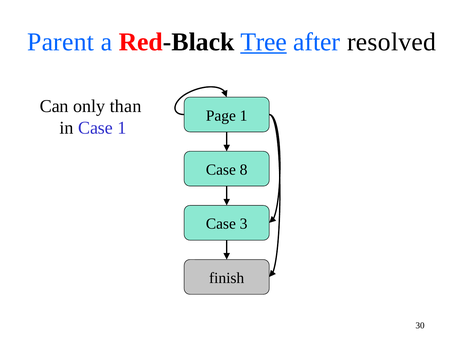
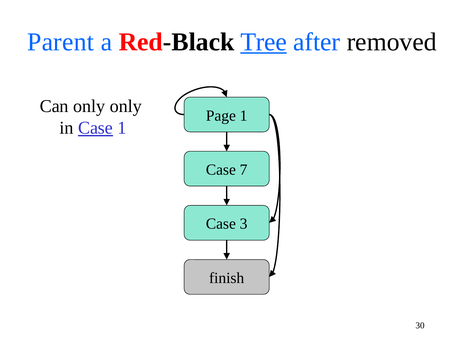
resolved: resolved -> removed
only than: than -> only
Case at (95, 128) underline: none -> present
8: 8 -> 7
